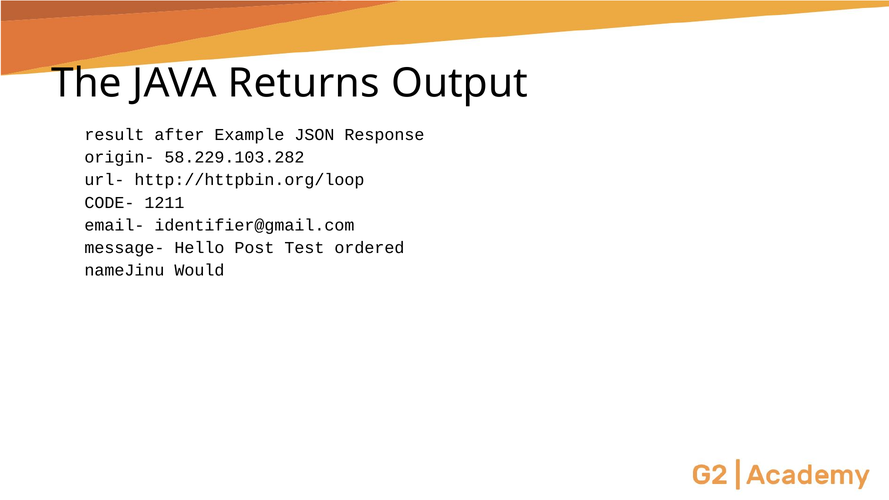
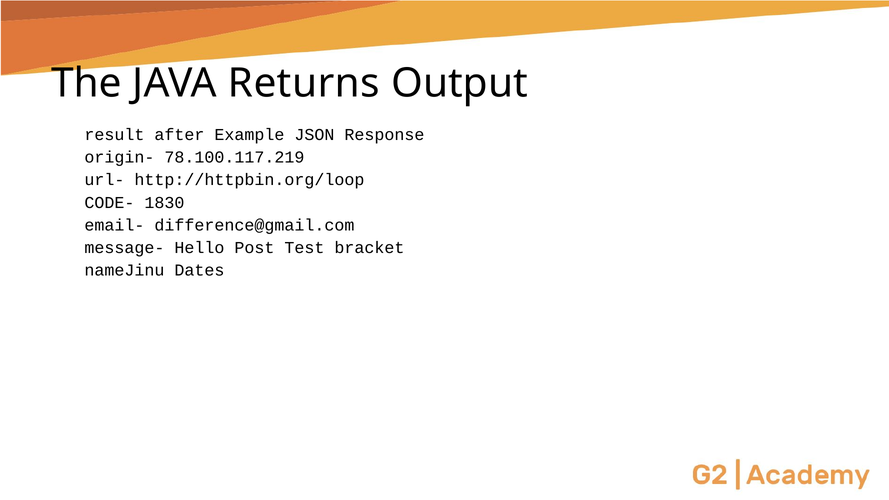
58.229.103.282: 58.229.103.282 -> 78.100.117.219
1211: 1211 -> 1830
identifier@gmail.com: identifier@gmail.com -> difference@gmail.com
ordered: ordered -> bracket
Would: Would -> Dates
